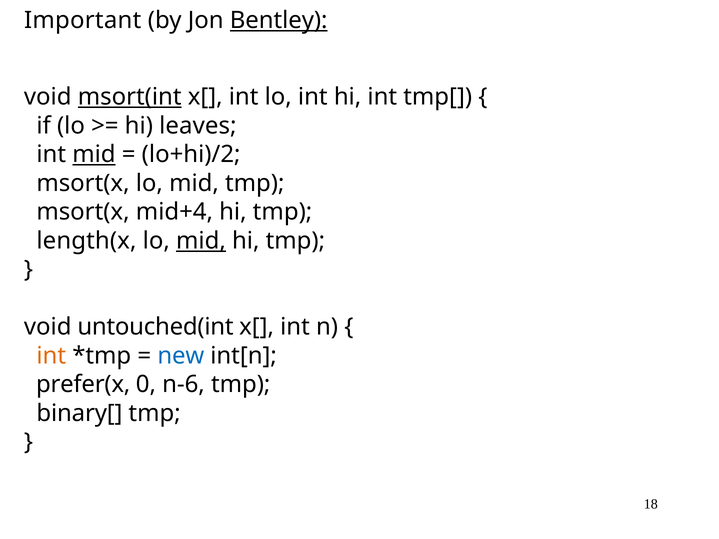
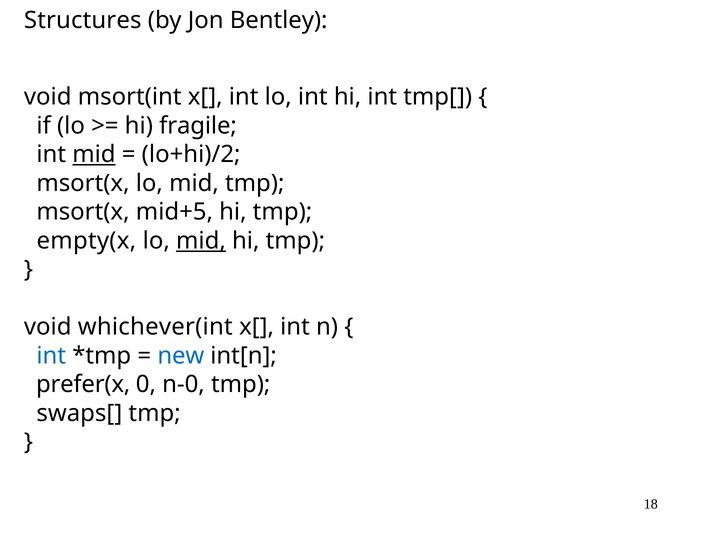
Important: Important -> Structures
Bentley underline: present -> none
msort(int underline: present -> none
leaves: leaves -> fragile
mid+4: mid+4 -> mid+5
length(x: length(x -> empty(x
untouched(int: untouched(int -> whichever(int
int at (51, 356) colour: orange -> blue
n-6: n-6 -> n-0
binary[: binary[ -> swaps[
